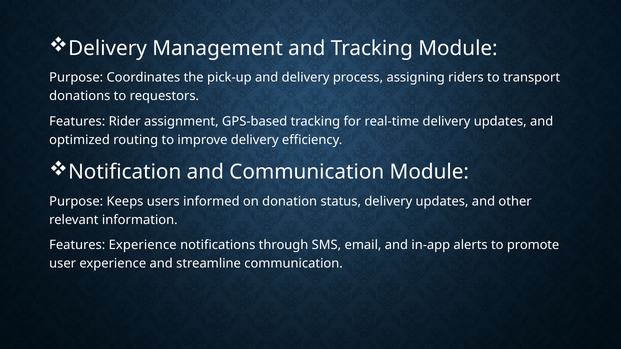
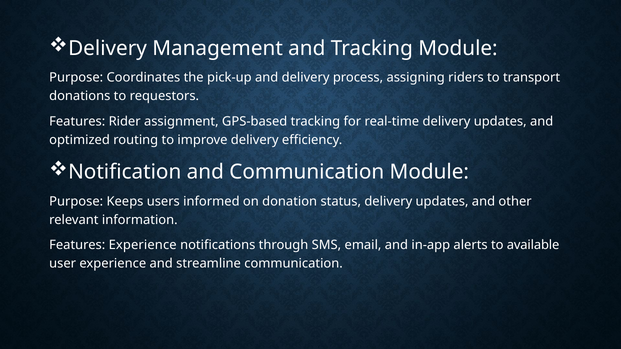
promote: promote -> available
